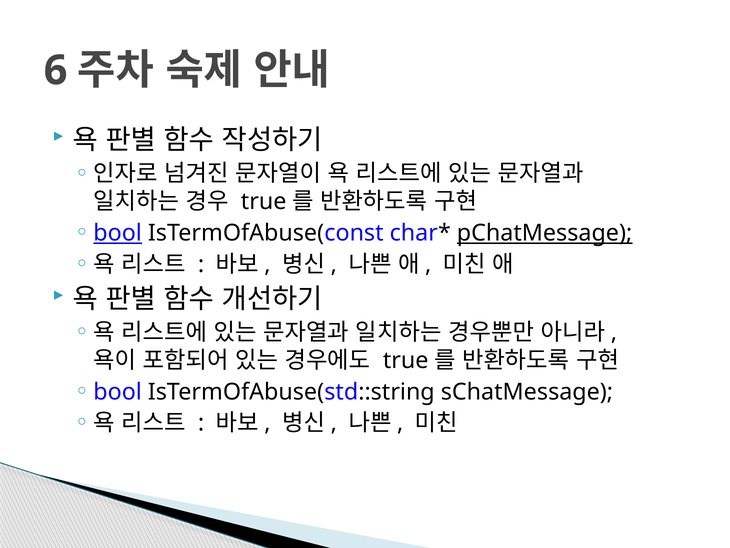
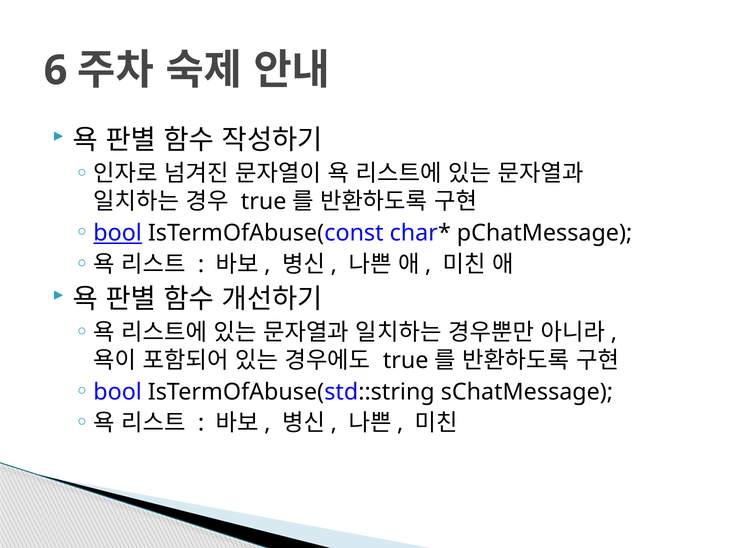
pChatMessage underline: present -> none
